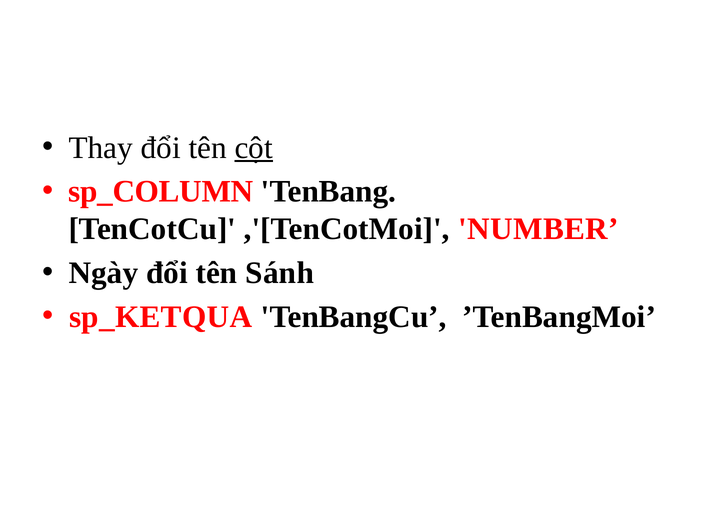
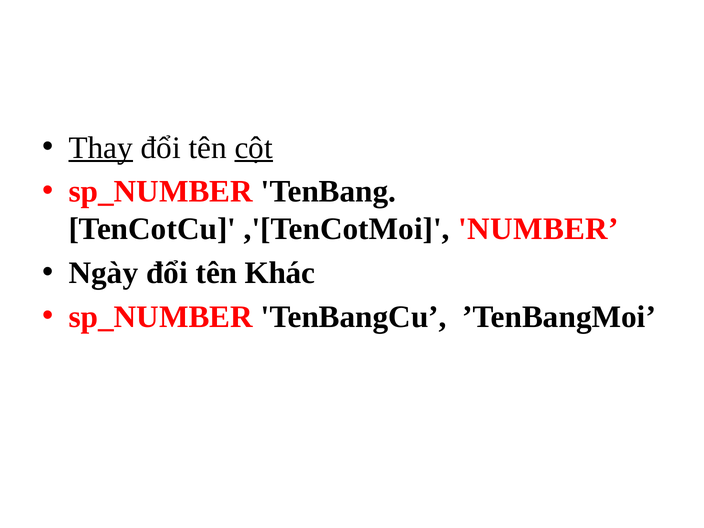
Thay underline: none -> present
sp_COLUMN at (161, 192): sp_COLUMN -> sp_NUMBER
Sánh: Sánh -> Khác
sp_KETQUA at (161, 317): sp_KETQUA -> sp_NUMBER
